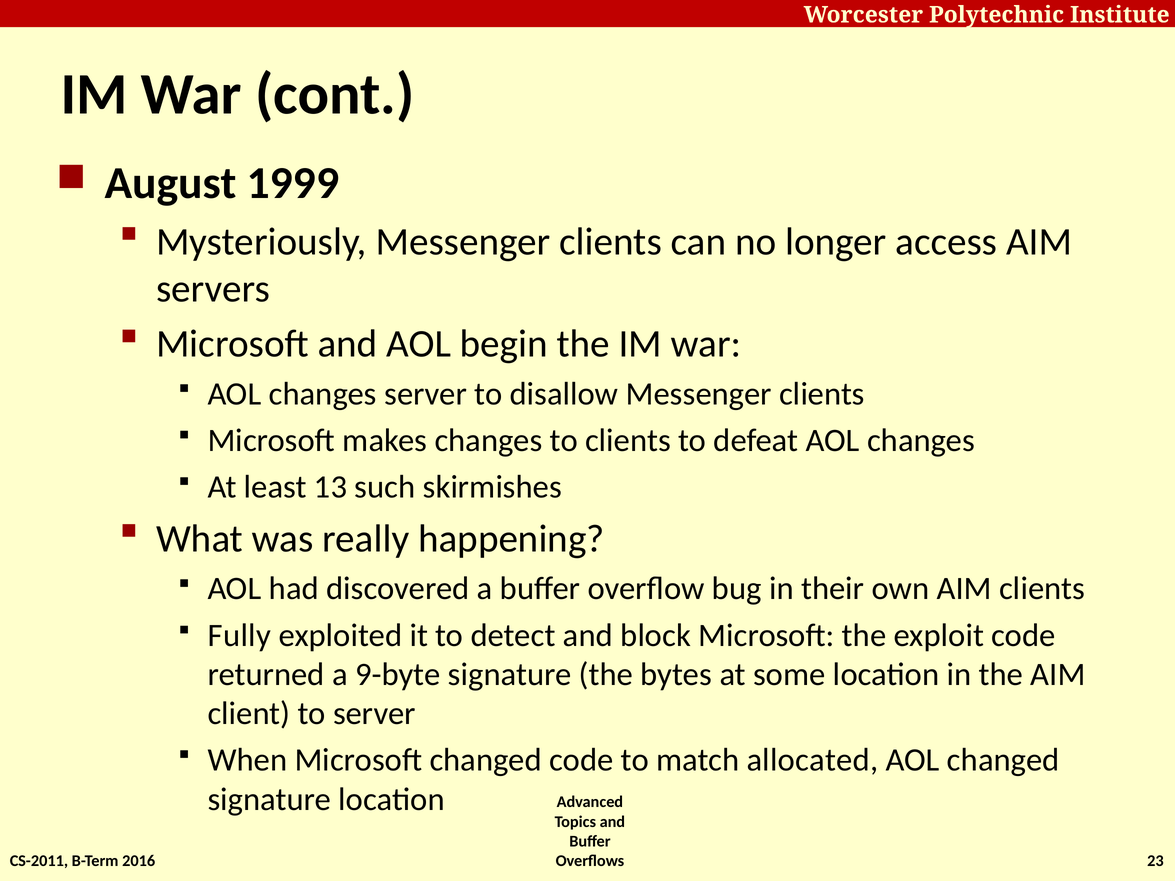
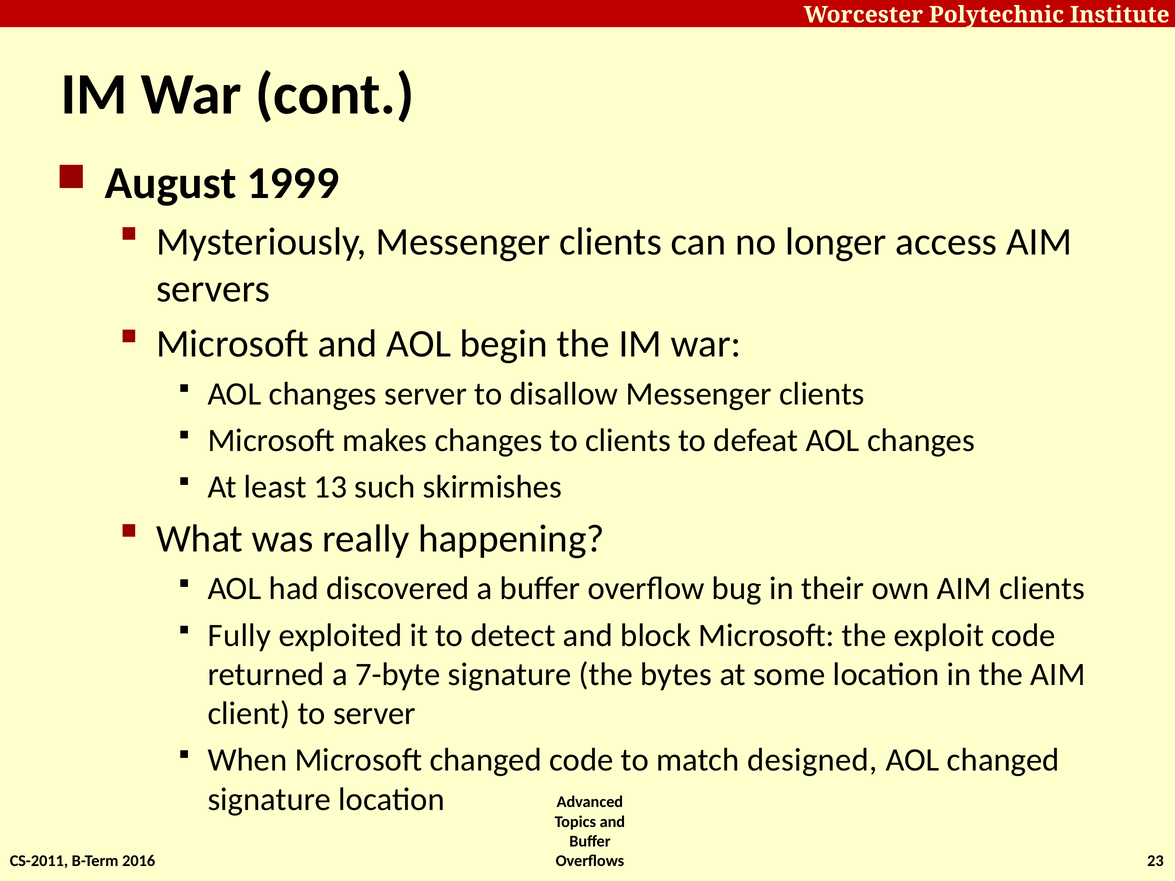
9-byte: 9-byte -> 7-byte
allocated: allocated -> designed
